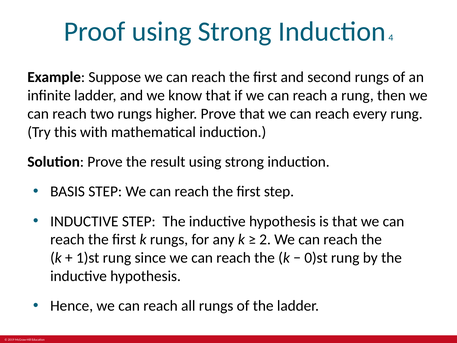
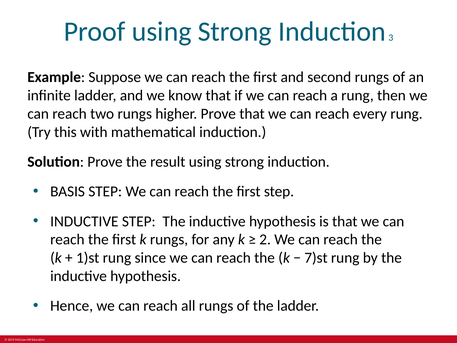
4: 4 -> 3
0)st: 0)st -> 7)st
